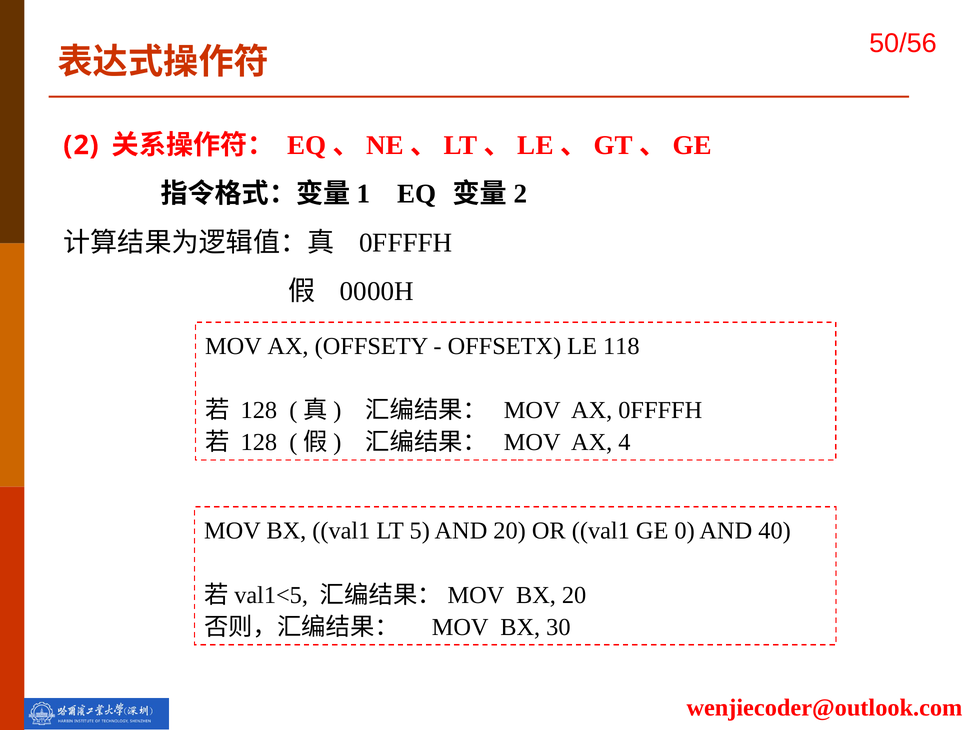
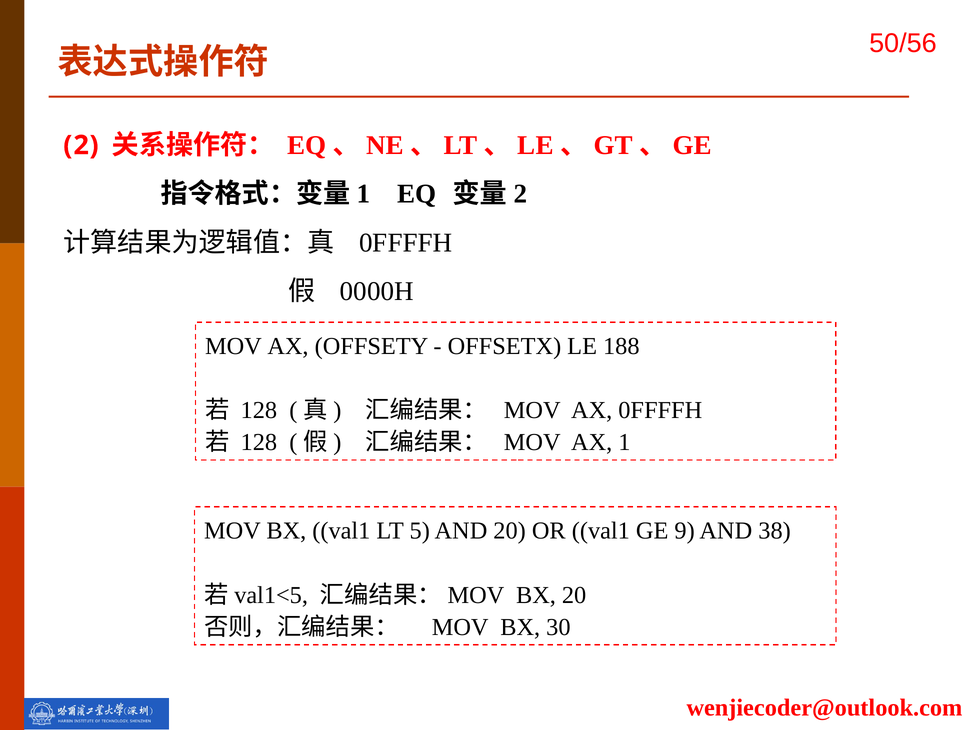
118: 118 -> 188
4: 4 -> 1
0: 0 -> 9
40: 40 -> 38
